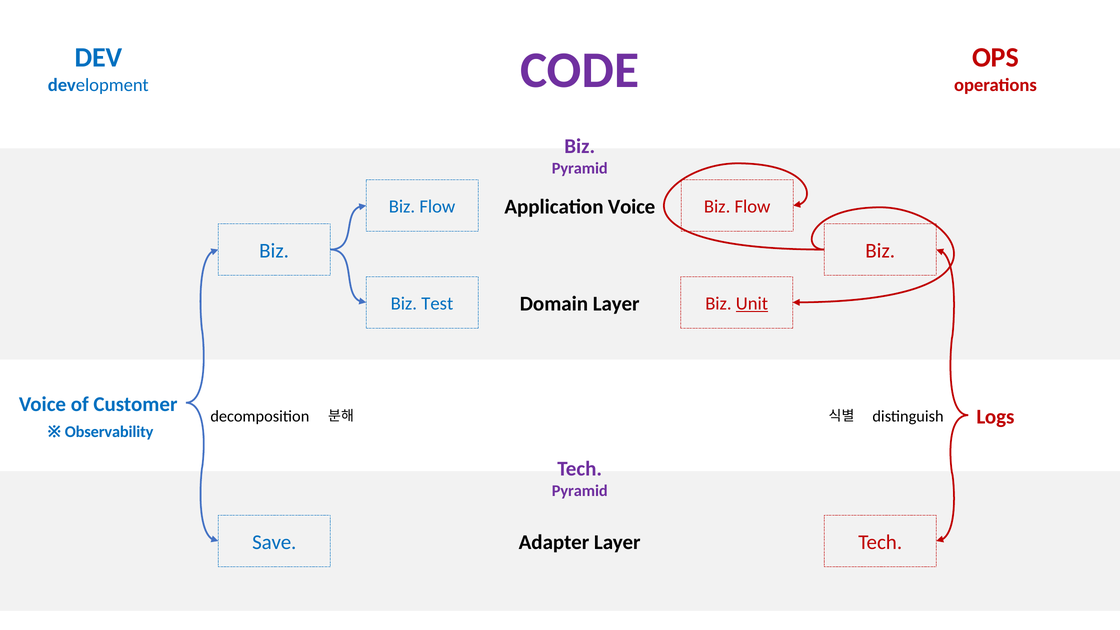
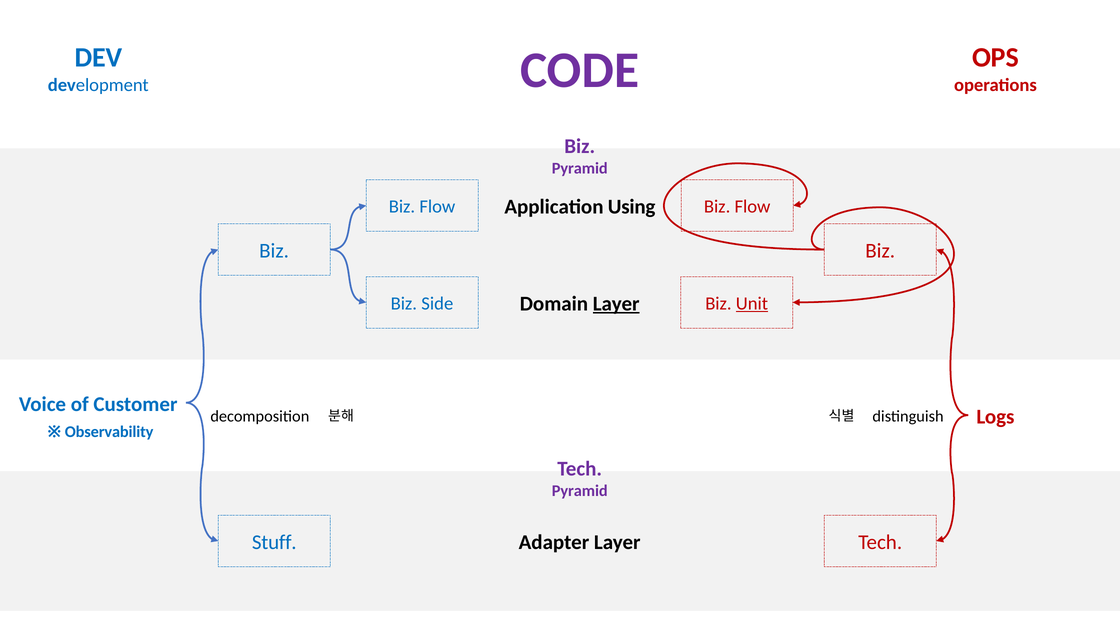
Application Voice: Voice -> Using
Layer at (616, 304) underline: none -> present
Test: Test -> Side
Save: Save -> Stuff
